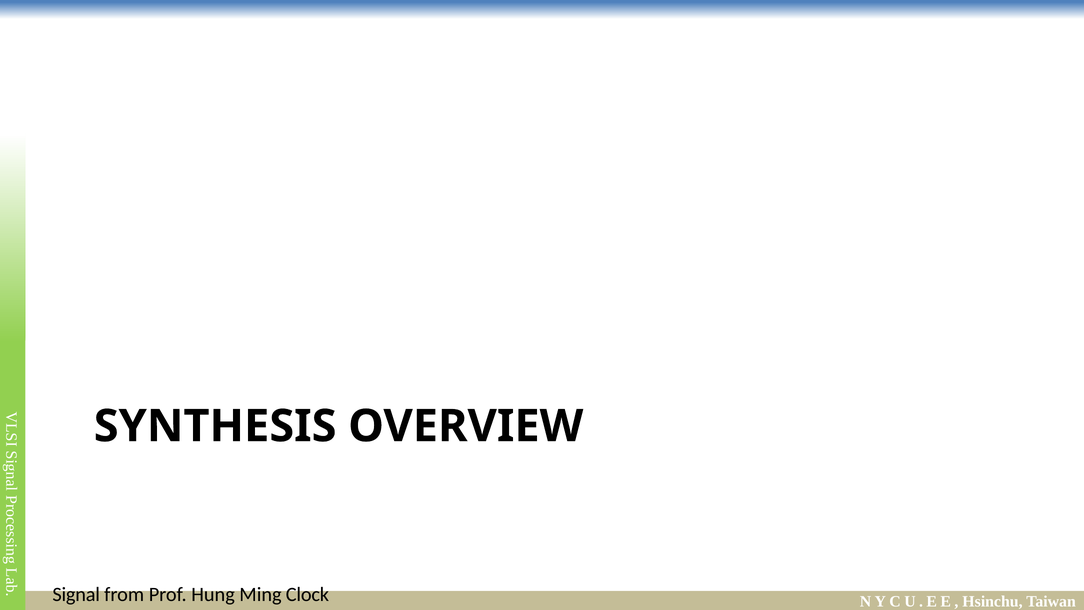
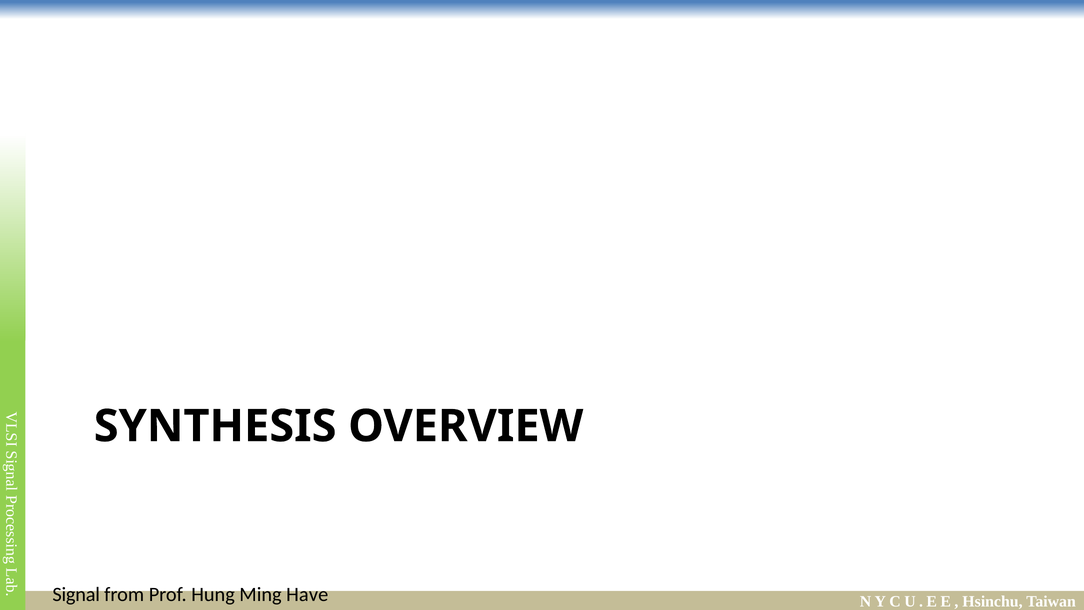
Clock: Clock -> Have
